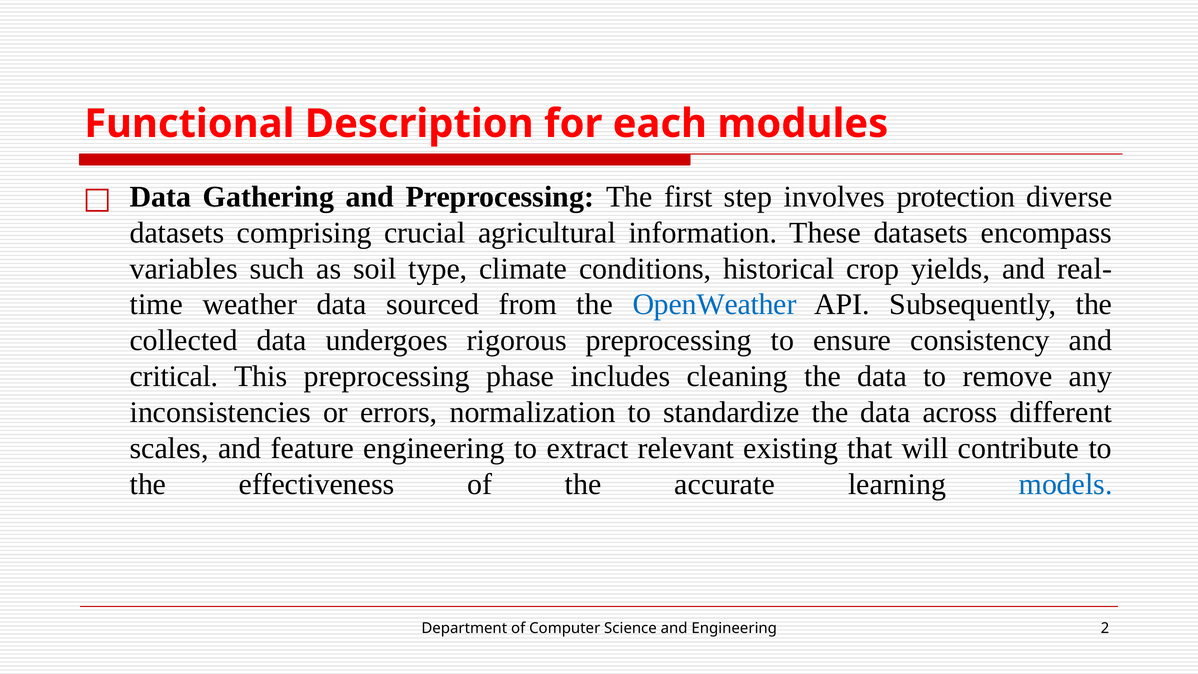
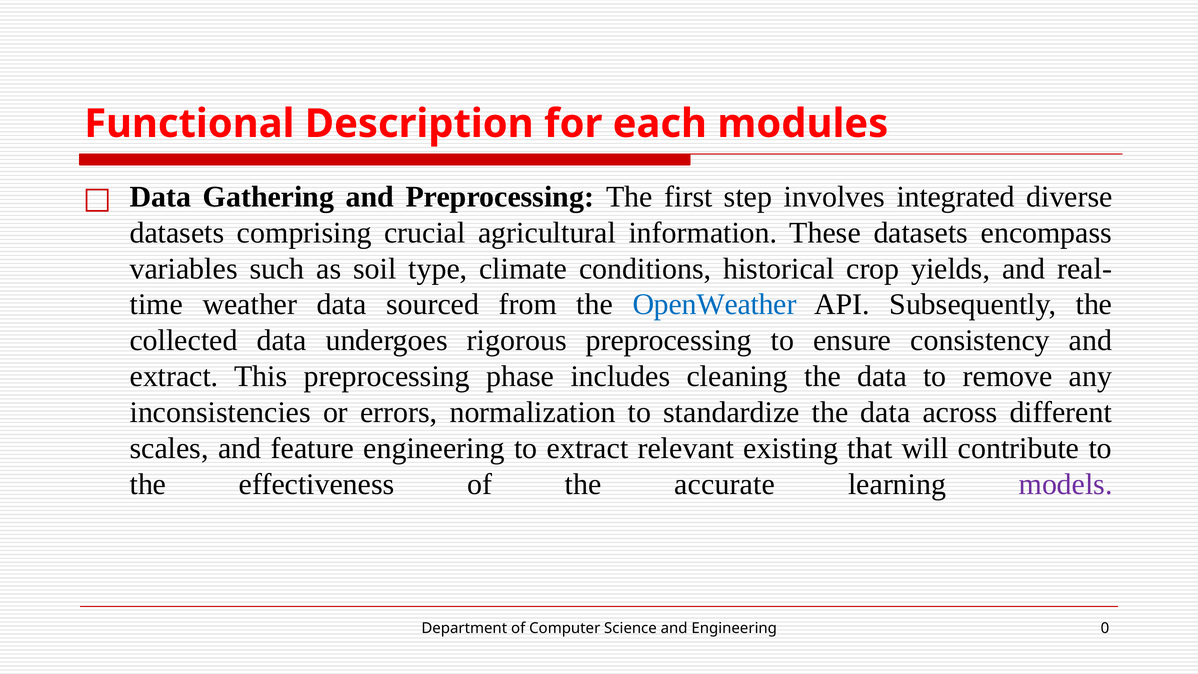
protection: protection -> integrated
critical at (174, 376): critical -> extract
models colour: blue -> purple
2: 2 -> 0
